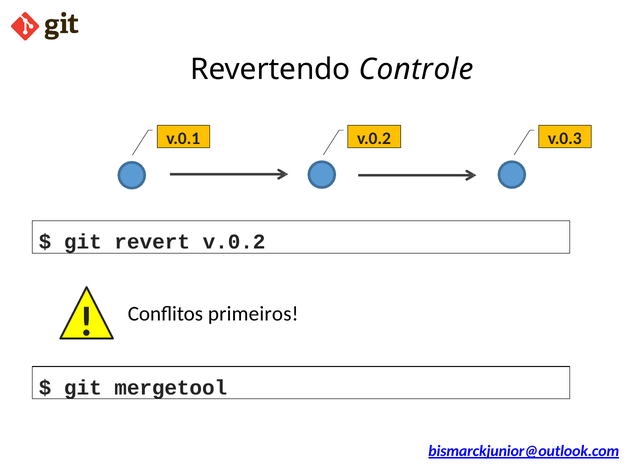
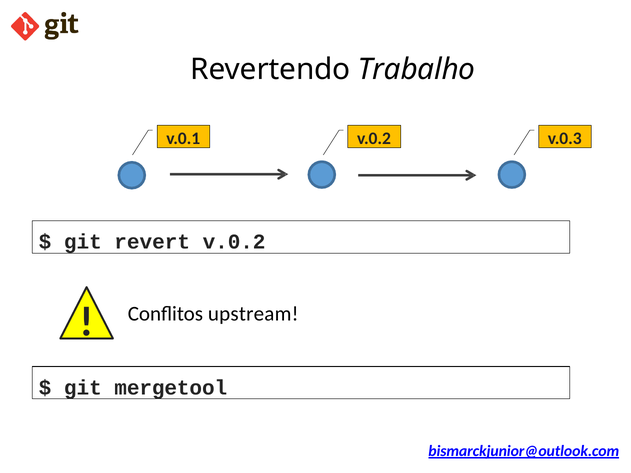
Controle: Controle -> Trabalho
primeiros: primeiros -> upstream
